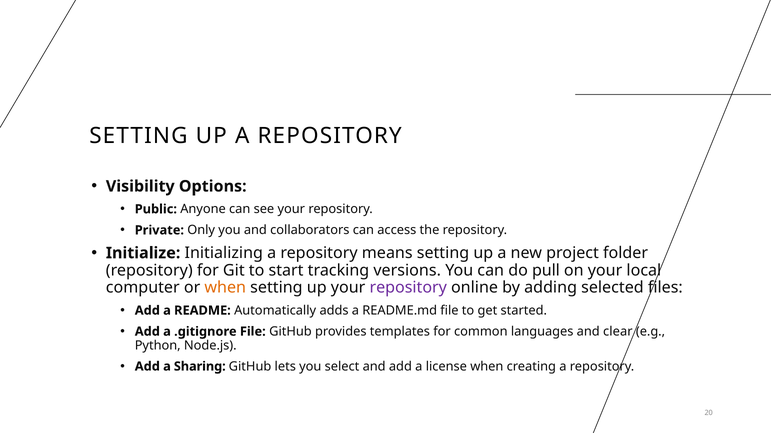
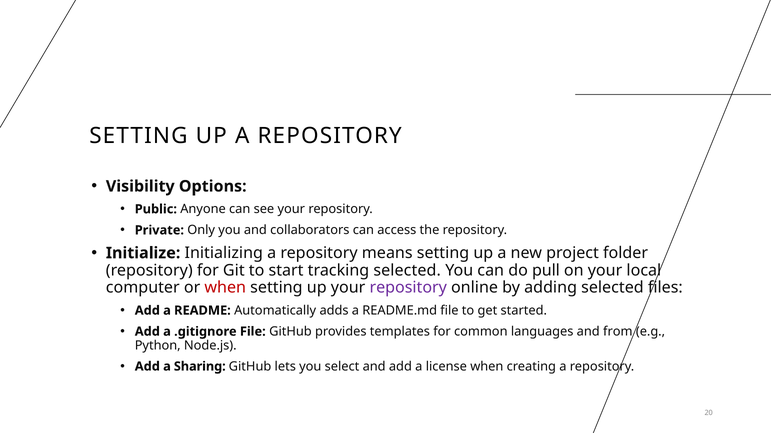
tracking versions: versions -> selected
when at (225, 288) colour: orange -> red
clear: clear -> from
